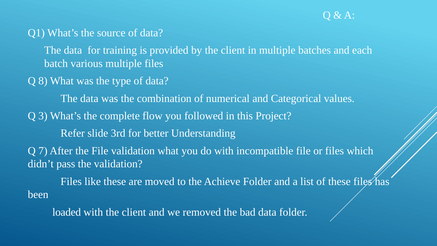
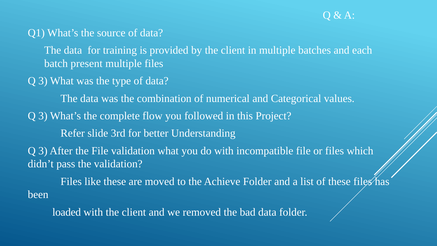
various: various -> present
8 at (43, 81): 8 -> 3
7 at (43, 151): 7 -> 3
